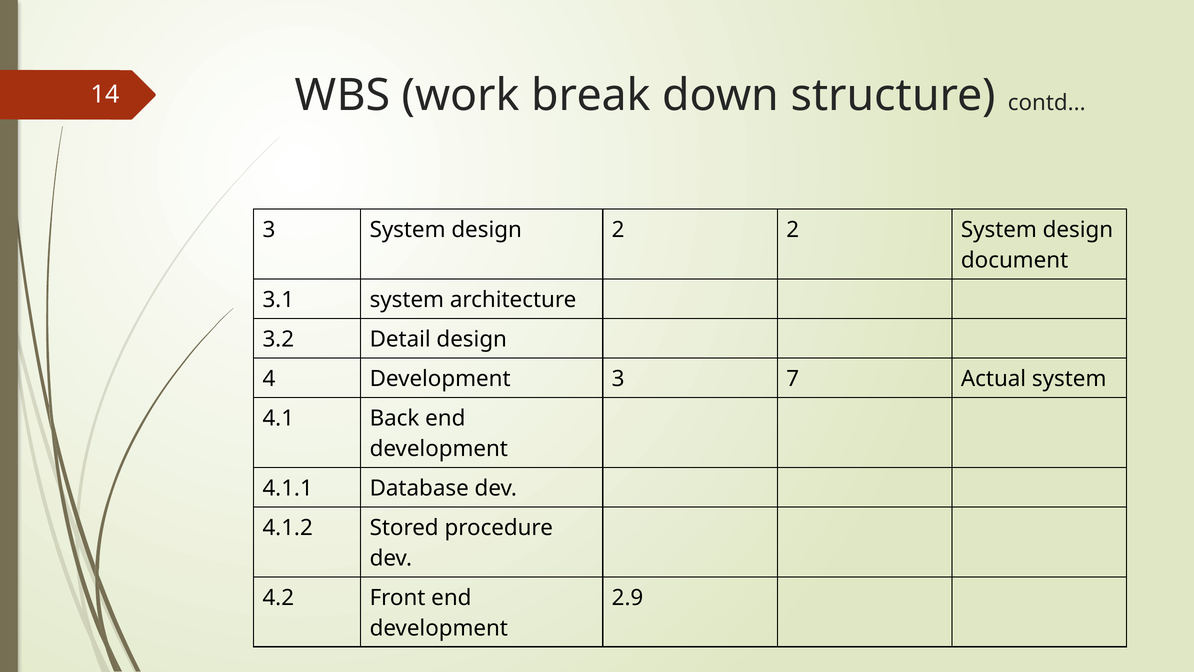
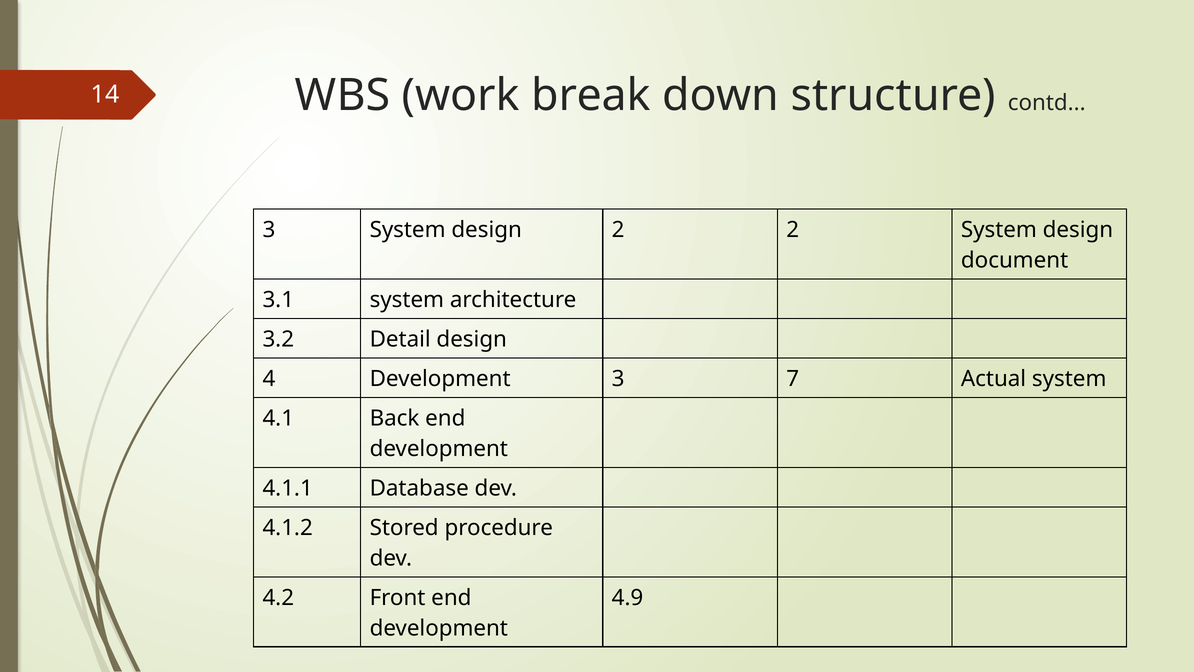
2.9: 2.9 -> 4.9
